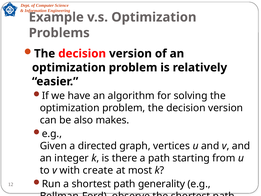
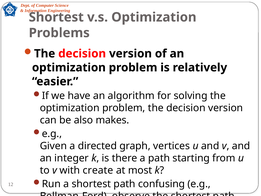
Example at (56, 17): Example -> Shortest
generality: generality -> confusing
